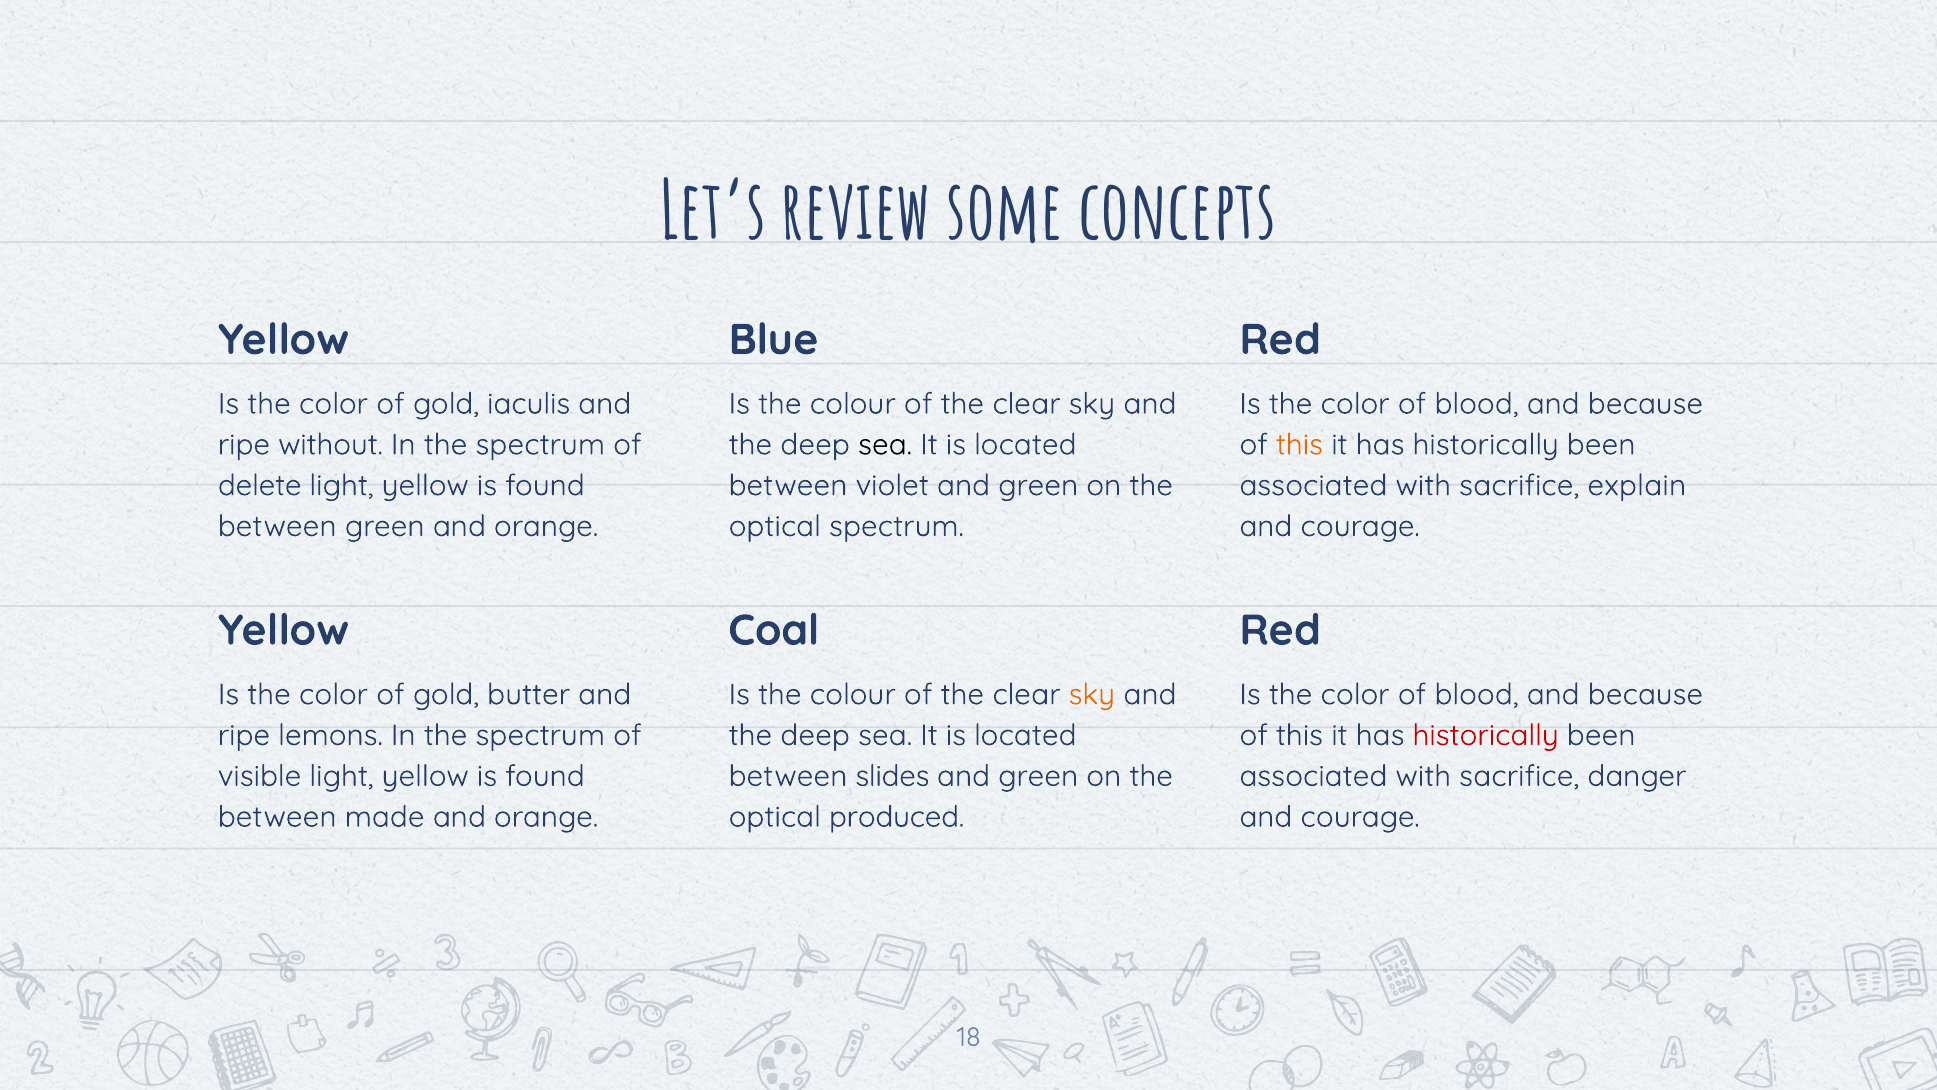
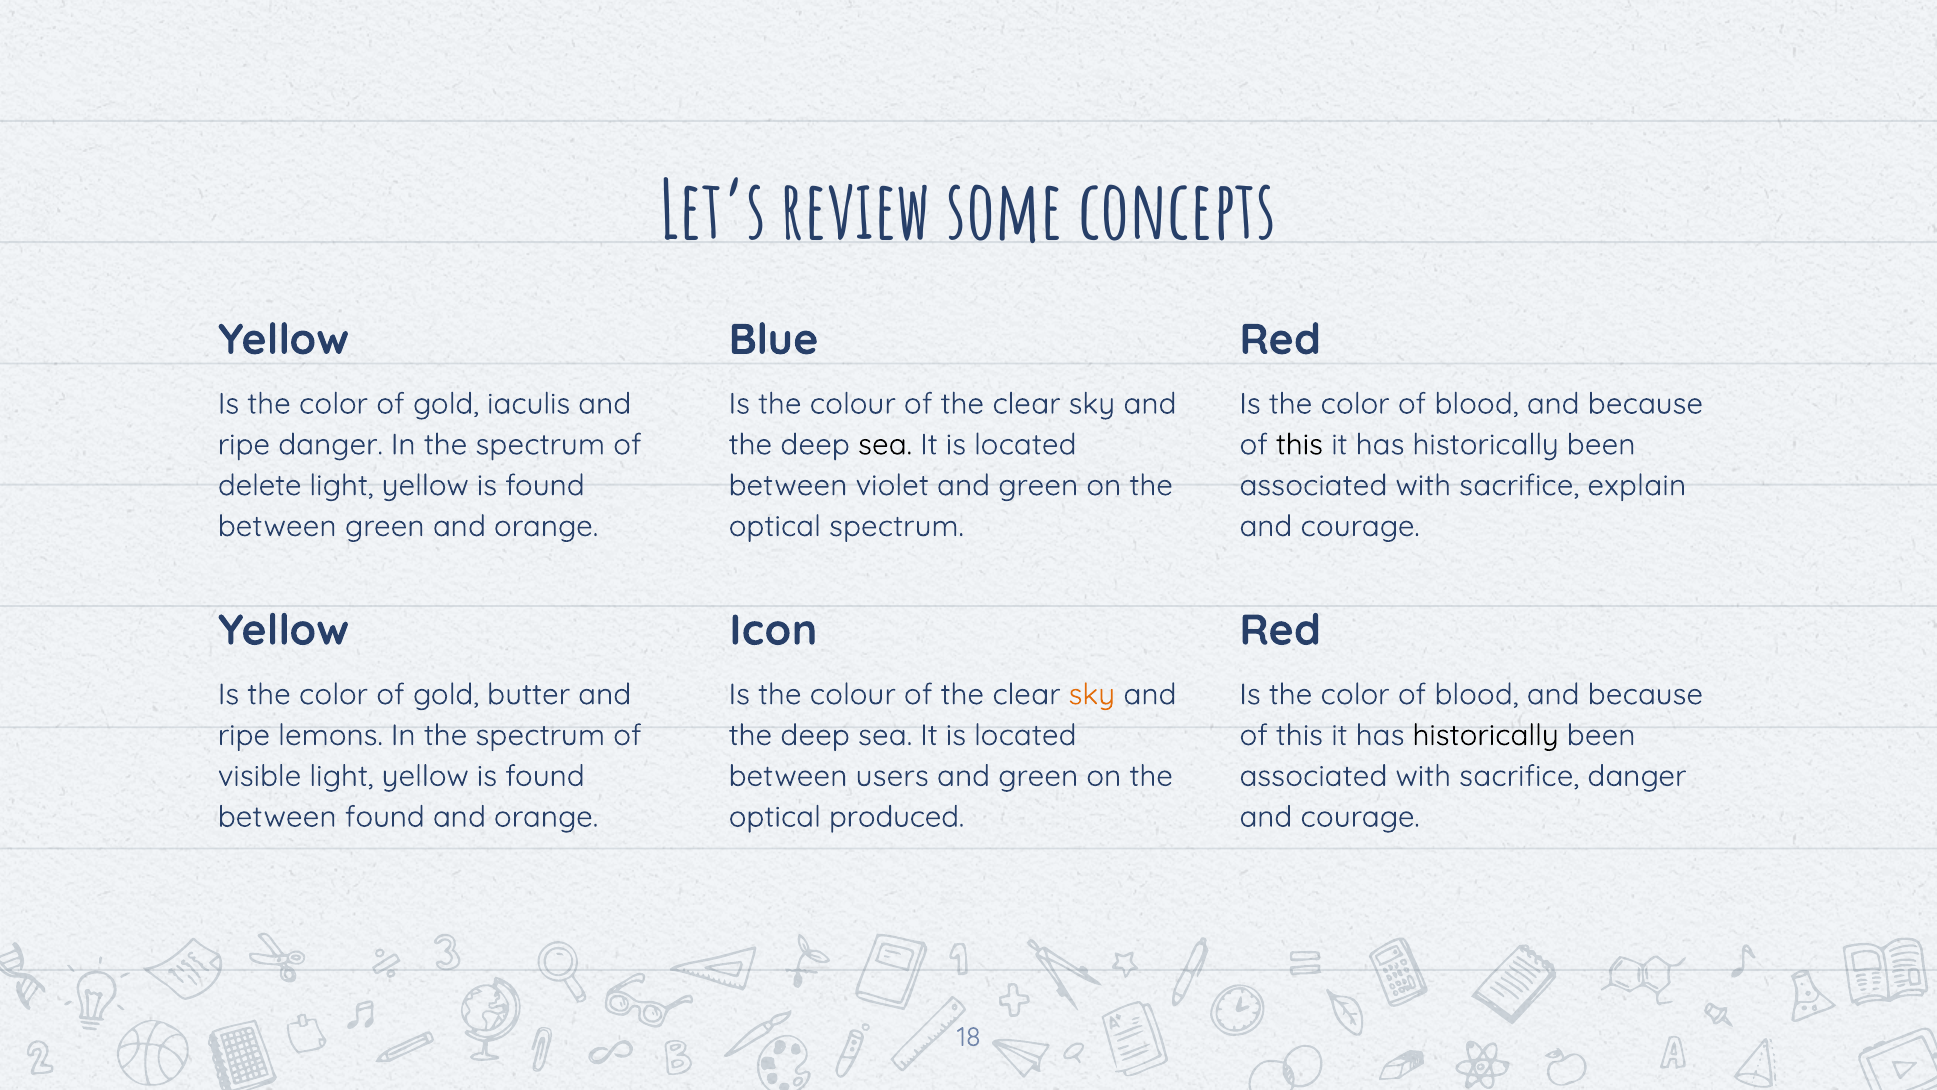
ripe without: without -> danger
this at (1299, 445) colour: orange -> black
Coal: Coal -> Icon
historically at (1486, 735) colour: red -> black
slides: slides -> users
between made: made -> found
